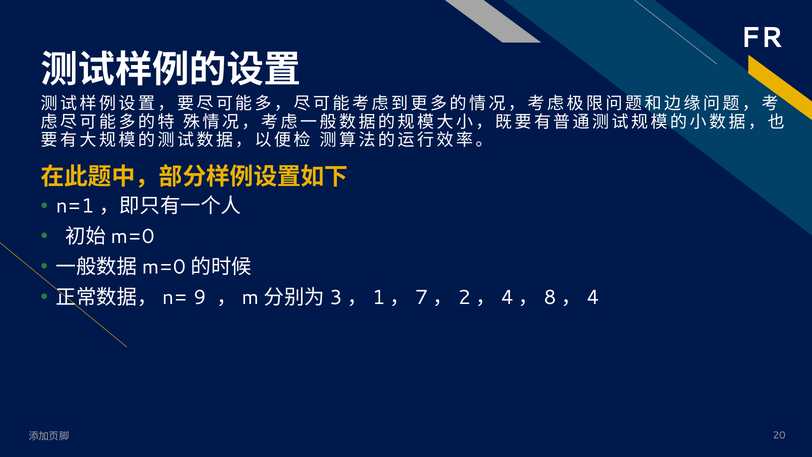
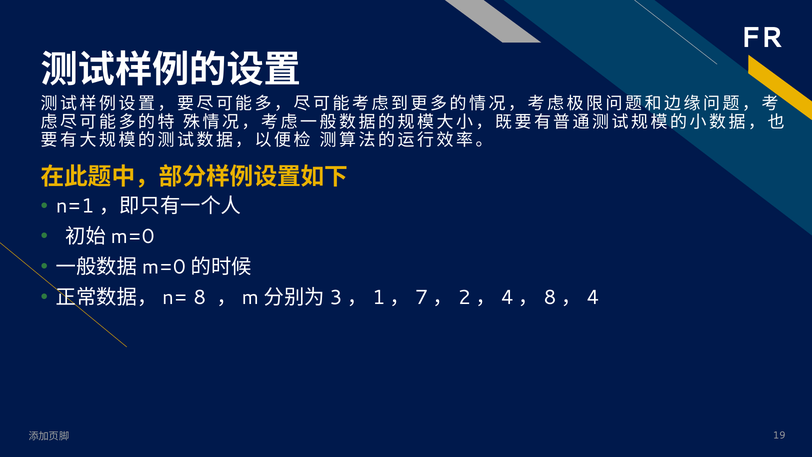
9: 9 -> 8
20: 20 -> 19
